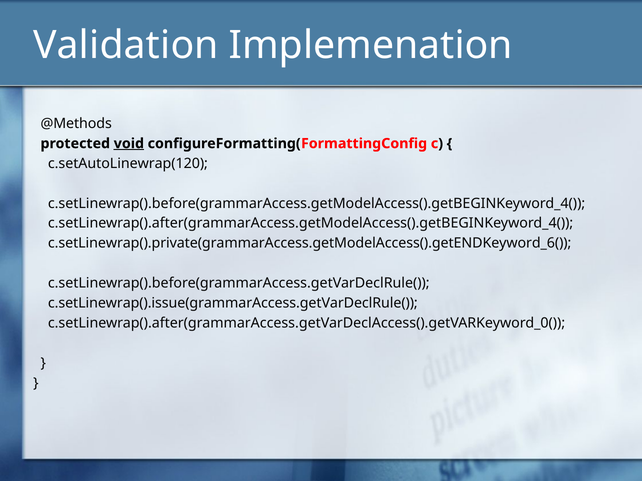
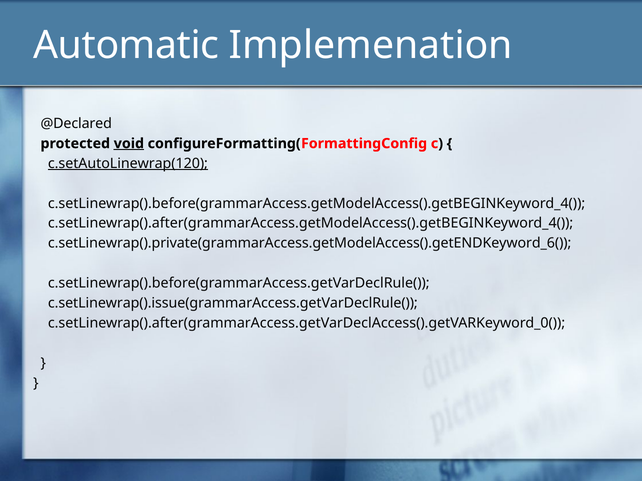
Validation: Validation -> Automatic
@Methods: @Methods -> @Declared
c.setAutoLinewrap(120 underline: none -> present
